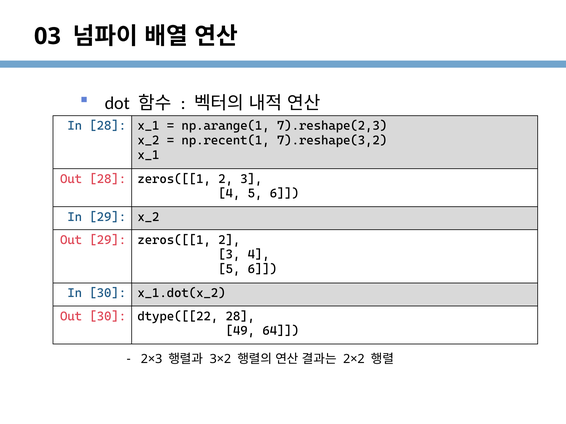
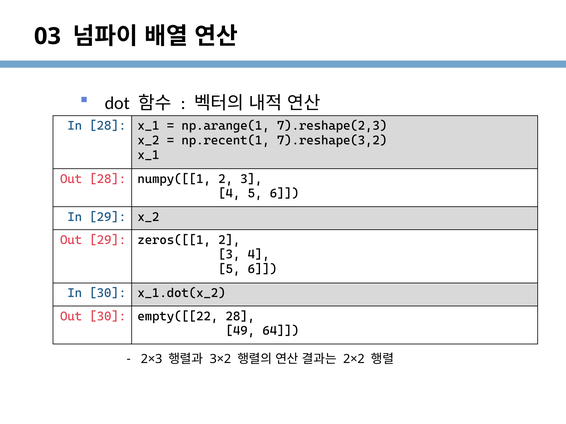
28 zeros([[1: zeros([[1 -> numpy([[1
dtype([[22: dtype([[22 -> empty([[22
